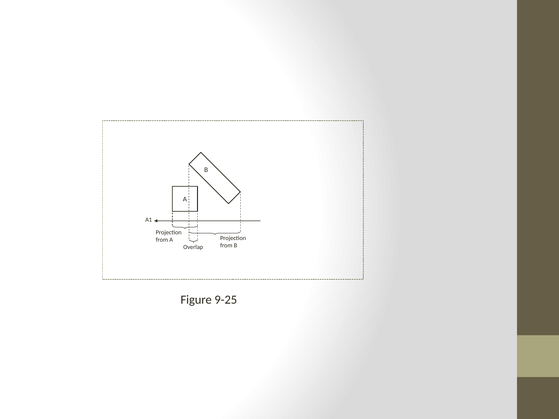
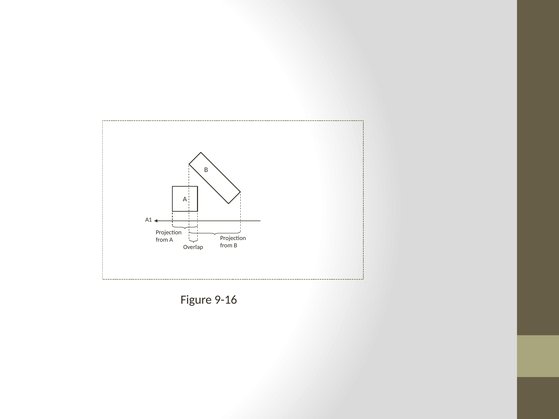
9-25: 9-25 -> 9-16
